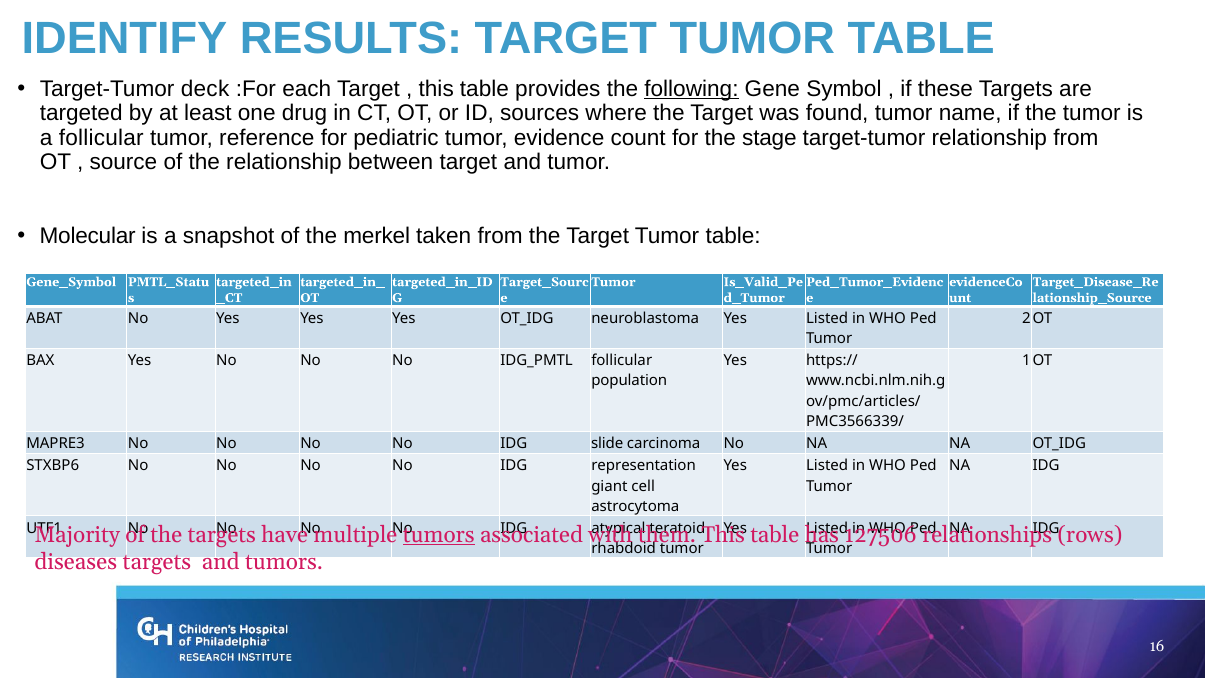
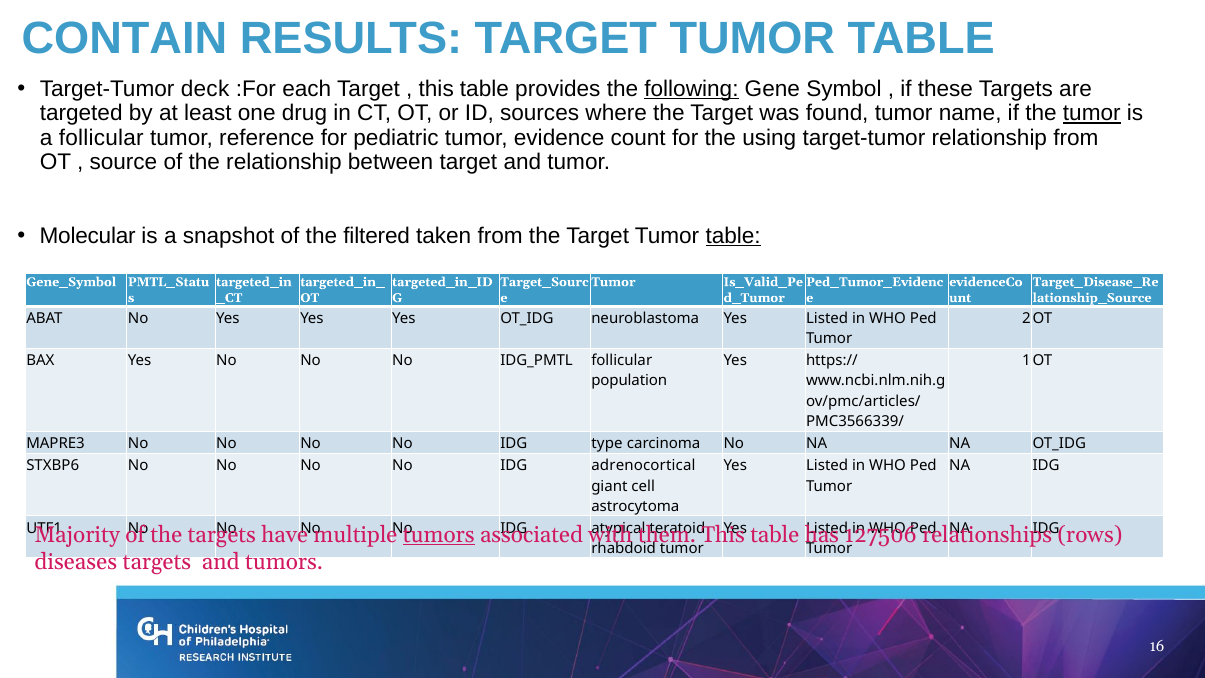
IDENTIFY: IDENTIFY -> CONTAIN
tumor at (1092, 113) underline: none -> present
stage: stage -> using
merkel: merkel -> filtered
table at (733, 236) underline: none -> present
slide: slide -> type
representation: representation -> adrenocortical
